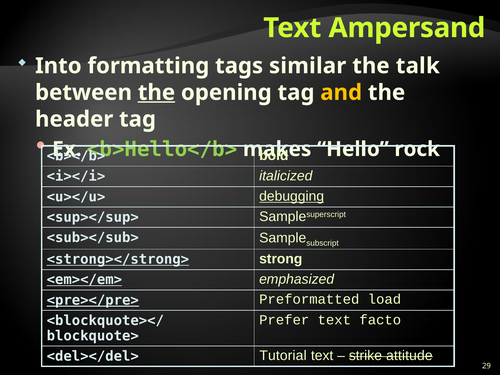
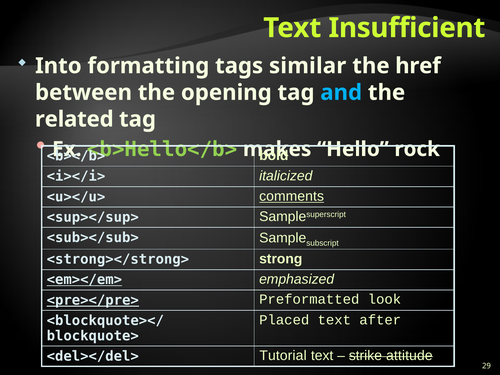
Ampersand: Ampersand -> Insufficient
talk: talk -> href
the at (156, 93) underline: present -> none
and colour: yellow -> light blue
header: header -> related
debugging: debugging -> comments
<strong></strong> underline: present -> none
load: load -> look
Prefer: Prefer -> Placed
facto: facto -> after
